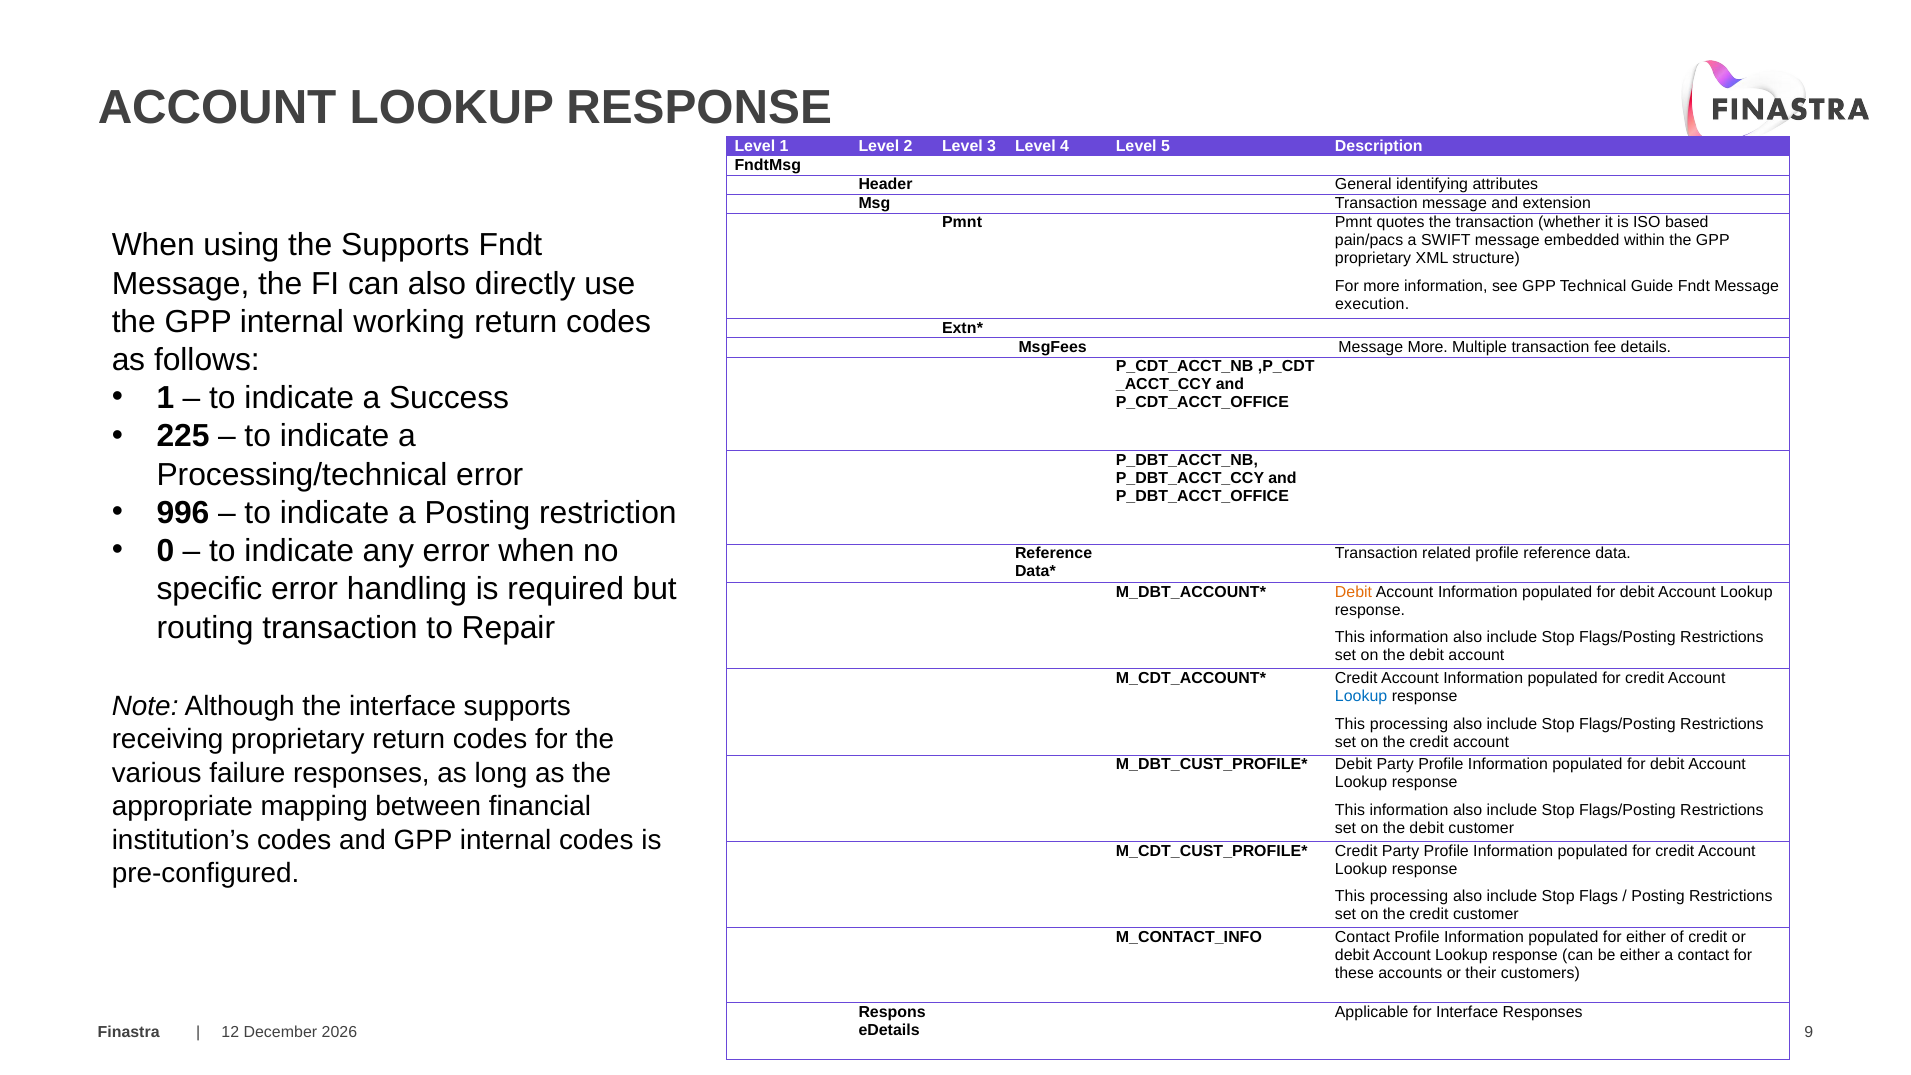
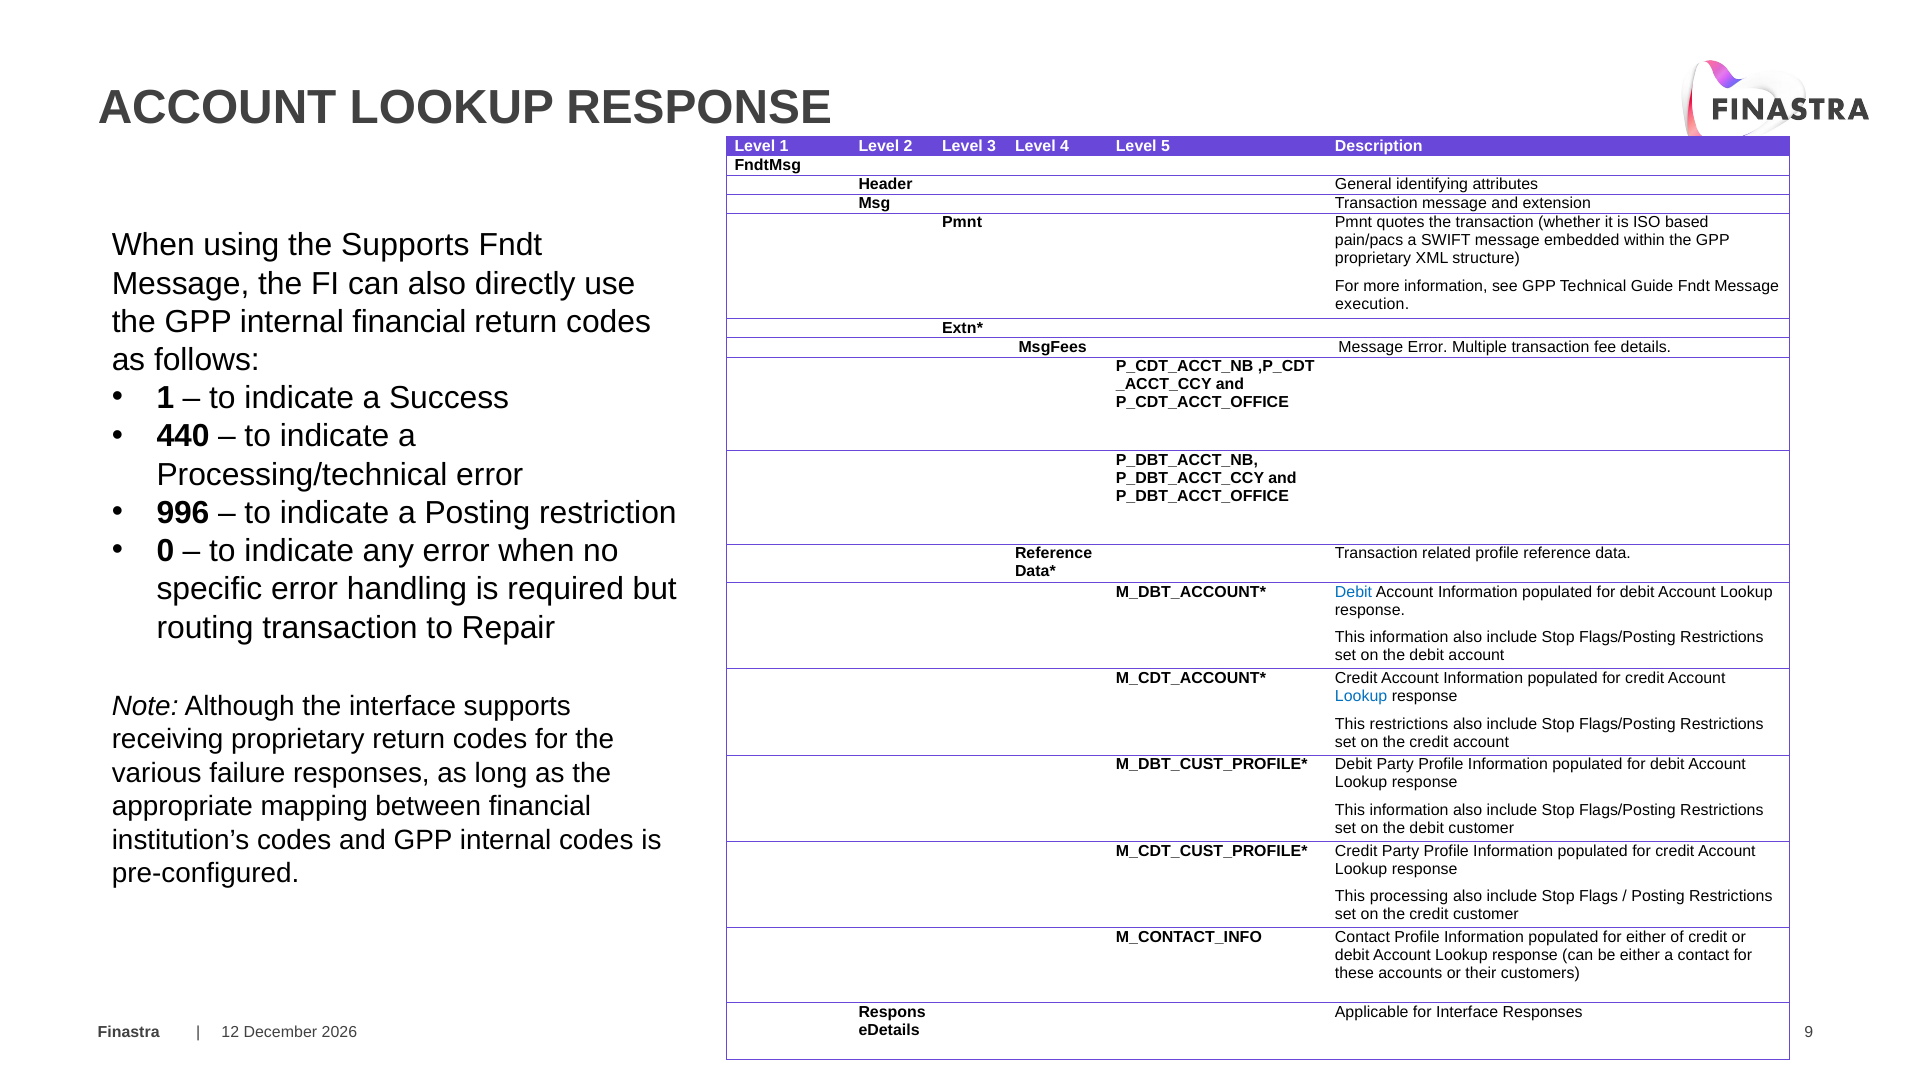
internal working: working -> financial
Message More: More -> Error
225: 225 -> 440
Debit at (1354, 592) colour: orange -> blue
processing at (1409, 724): processing -> restrictions
